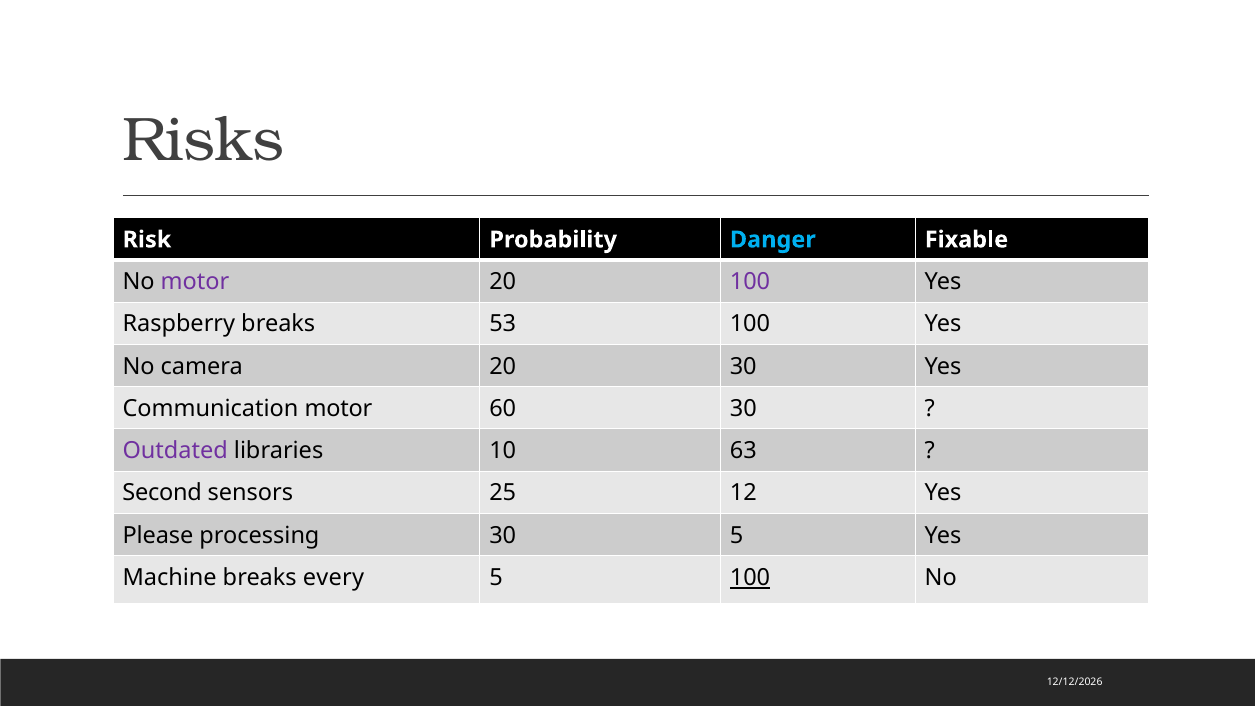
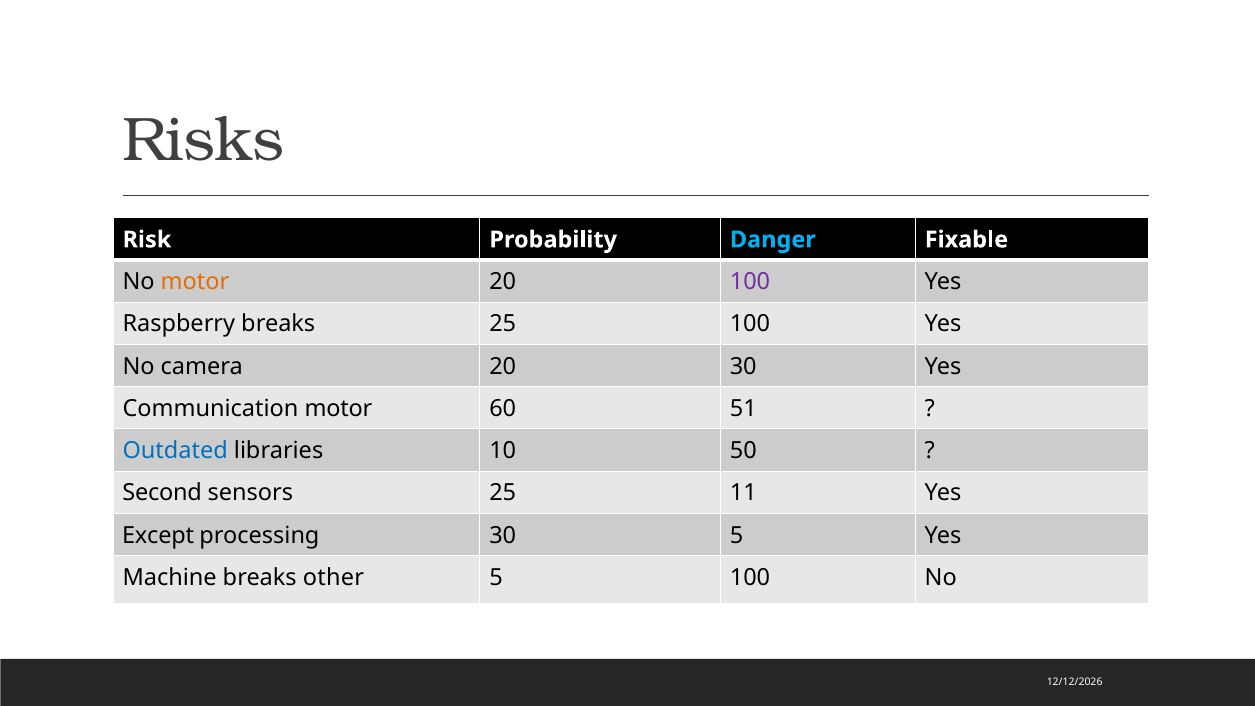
motor at (195, 282) colour: purple -> orange
breaks 53: 53 -> 25
60 30: 30 -> 51
Outdated colour: purple -> blue
63: 63 -> 50
12: 12 -> 11
Please: Please -> Except
every: every -> other
100 at (750, 578) underline: present -> none
